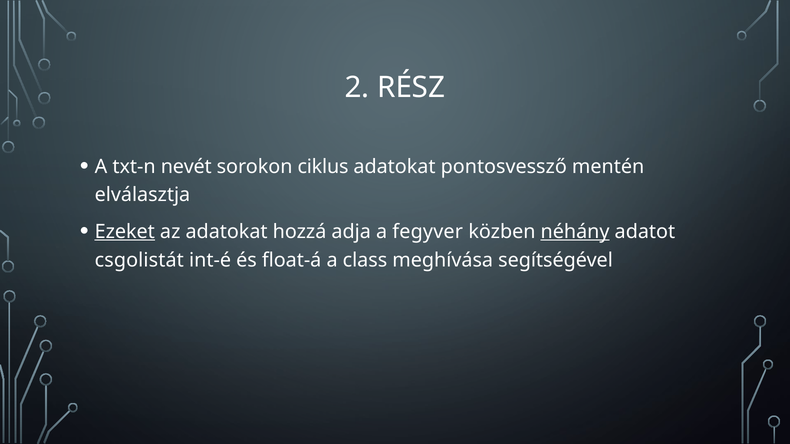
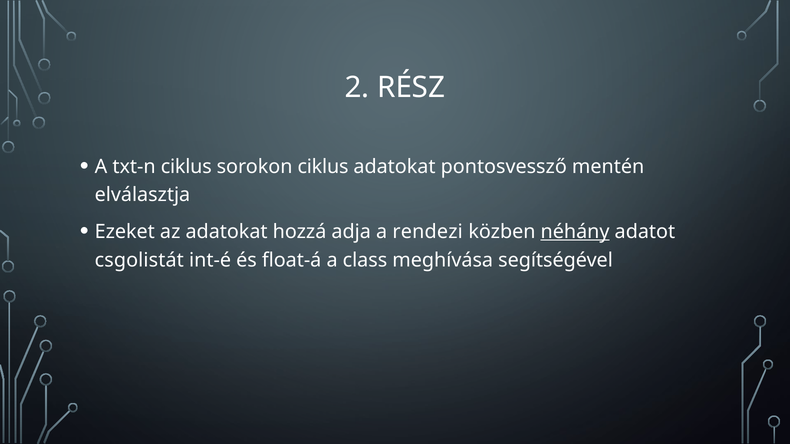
txt-n nevét: nevét -> ciklus
Ezeket underline: present -> none
fegyver: fegyver -> rendezi
